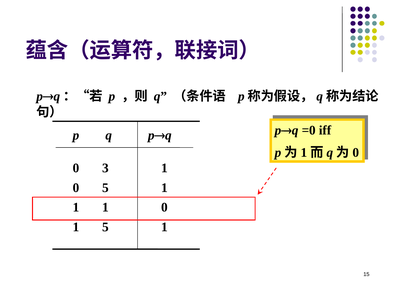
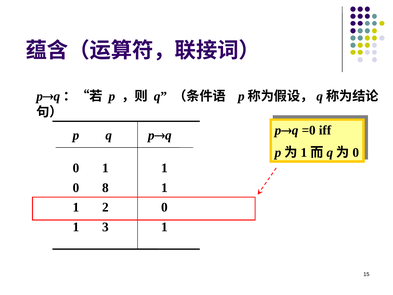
3 at (105, 168): 3 -> 1
0 5: 5 -> 8
1 at (105, 207): 1 -> 2
1 5: 5 -> 3
